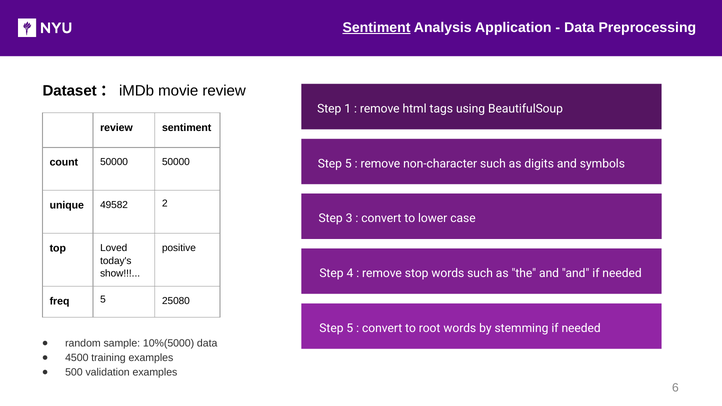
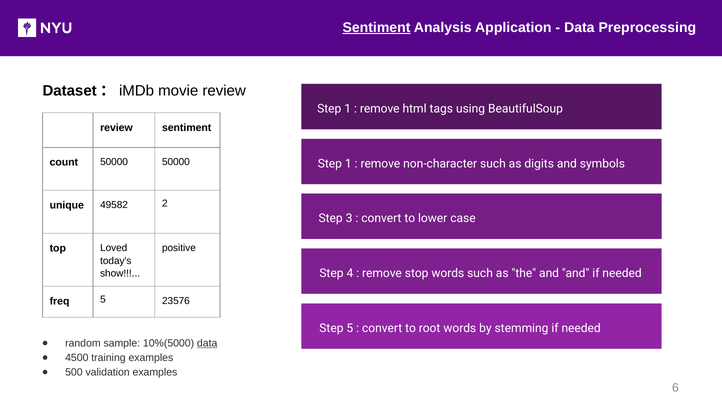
5 at (348, 164): 5 -> 1
25080: 25080 -> 23576
data at (207, 343) underline: none -> present
